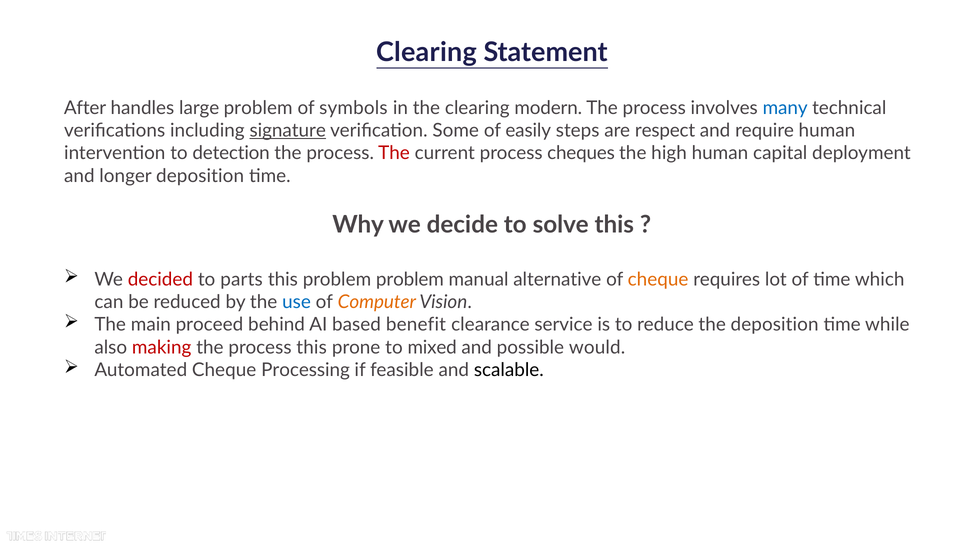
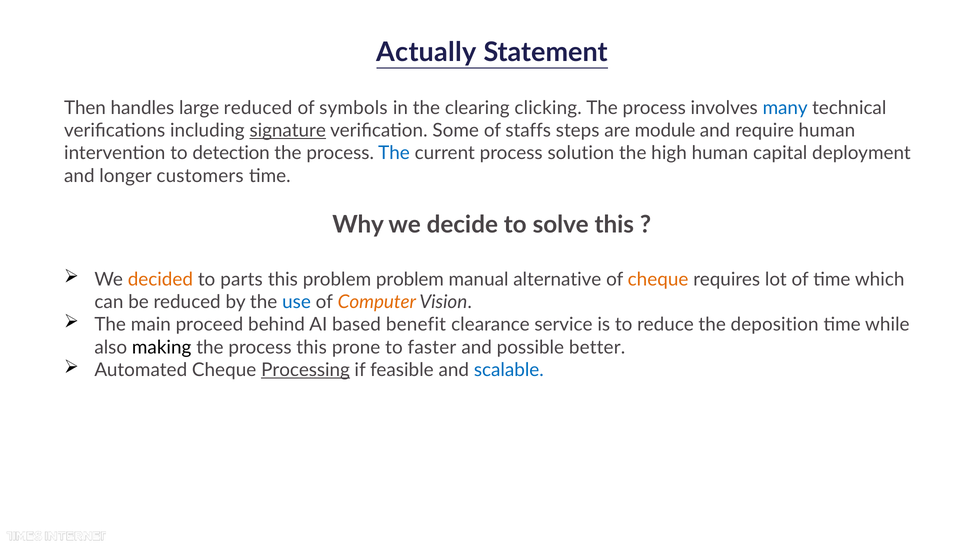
Clearing at (427, 52): Clearing -> Actually
After: After -> Then
large problem: problem -> reduced
modern: modern -> clicking
easily: easily -> staffs
respect: respect -> module
The at (394, 153) colour: red -> blue
cheques: cheques -> solution
longer deposition: deposition -> customers
decided colour: red -> orange
making colour: red -> black
mixed: mixed -> faster
would: would -> better
Processing underline: none -> present
scalable colour: black -> blue
